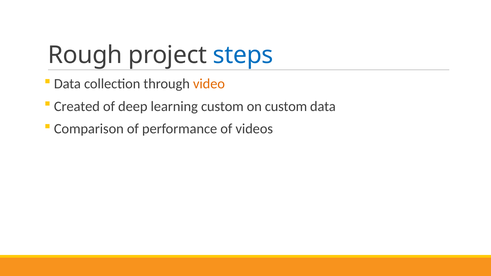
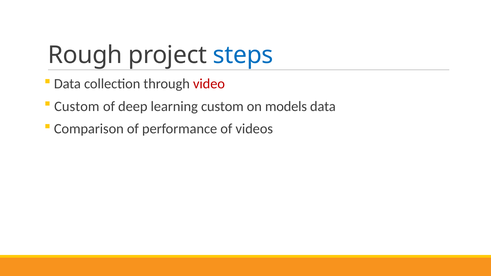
video colour: orange -> red
Created at (77, 106): Created -> Custom
on custom: custom -> models
